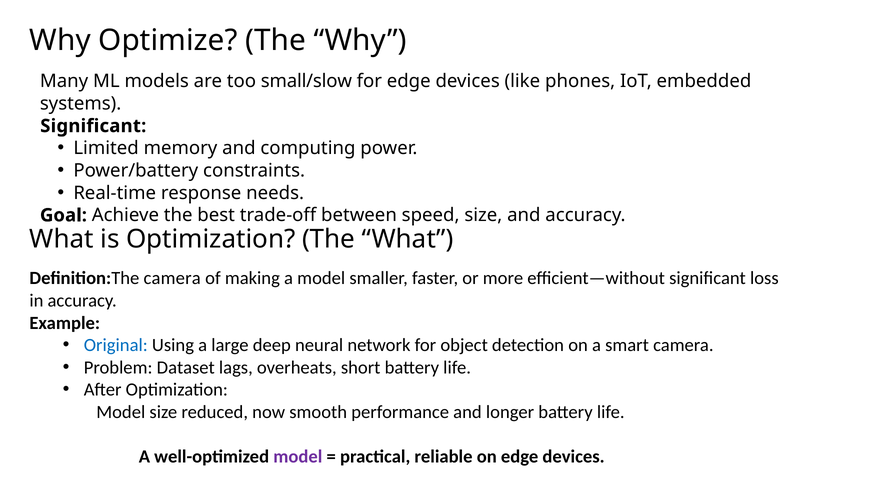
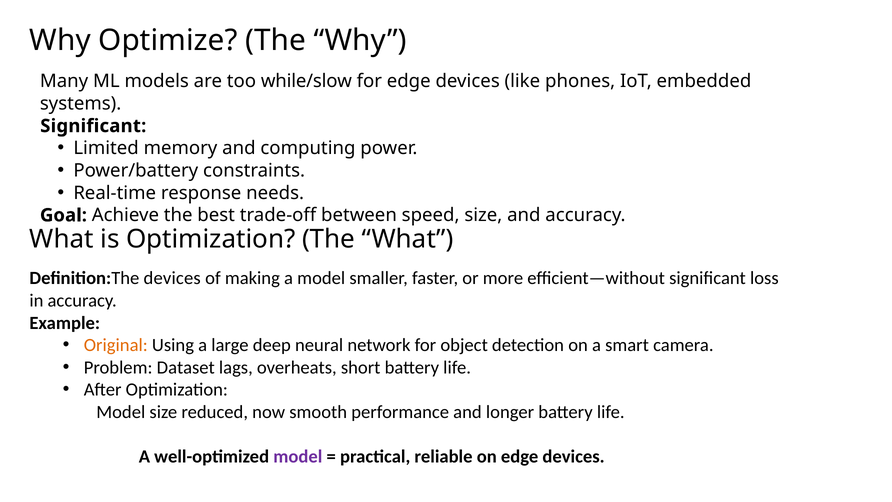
small/slow: small/slow -> while/slow
Definition:The camera: camera -> devices
Original colour: blue -> orange
